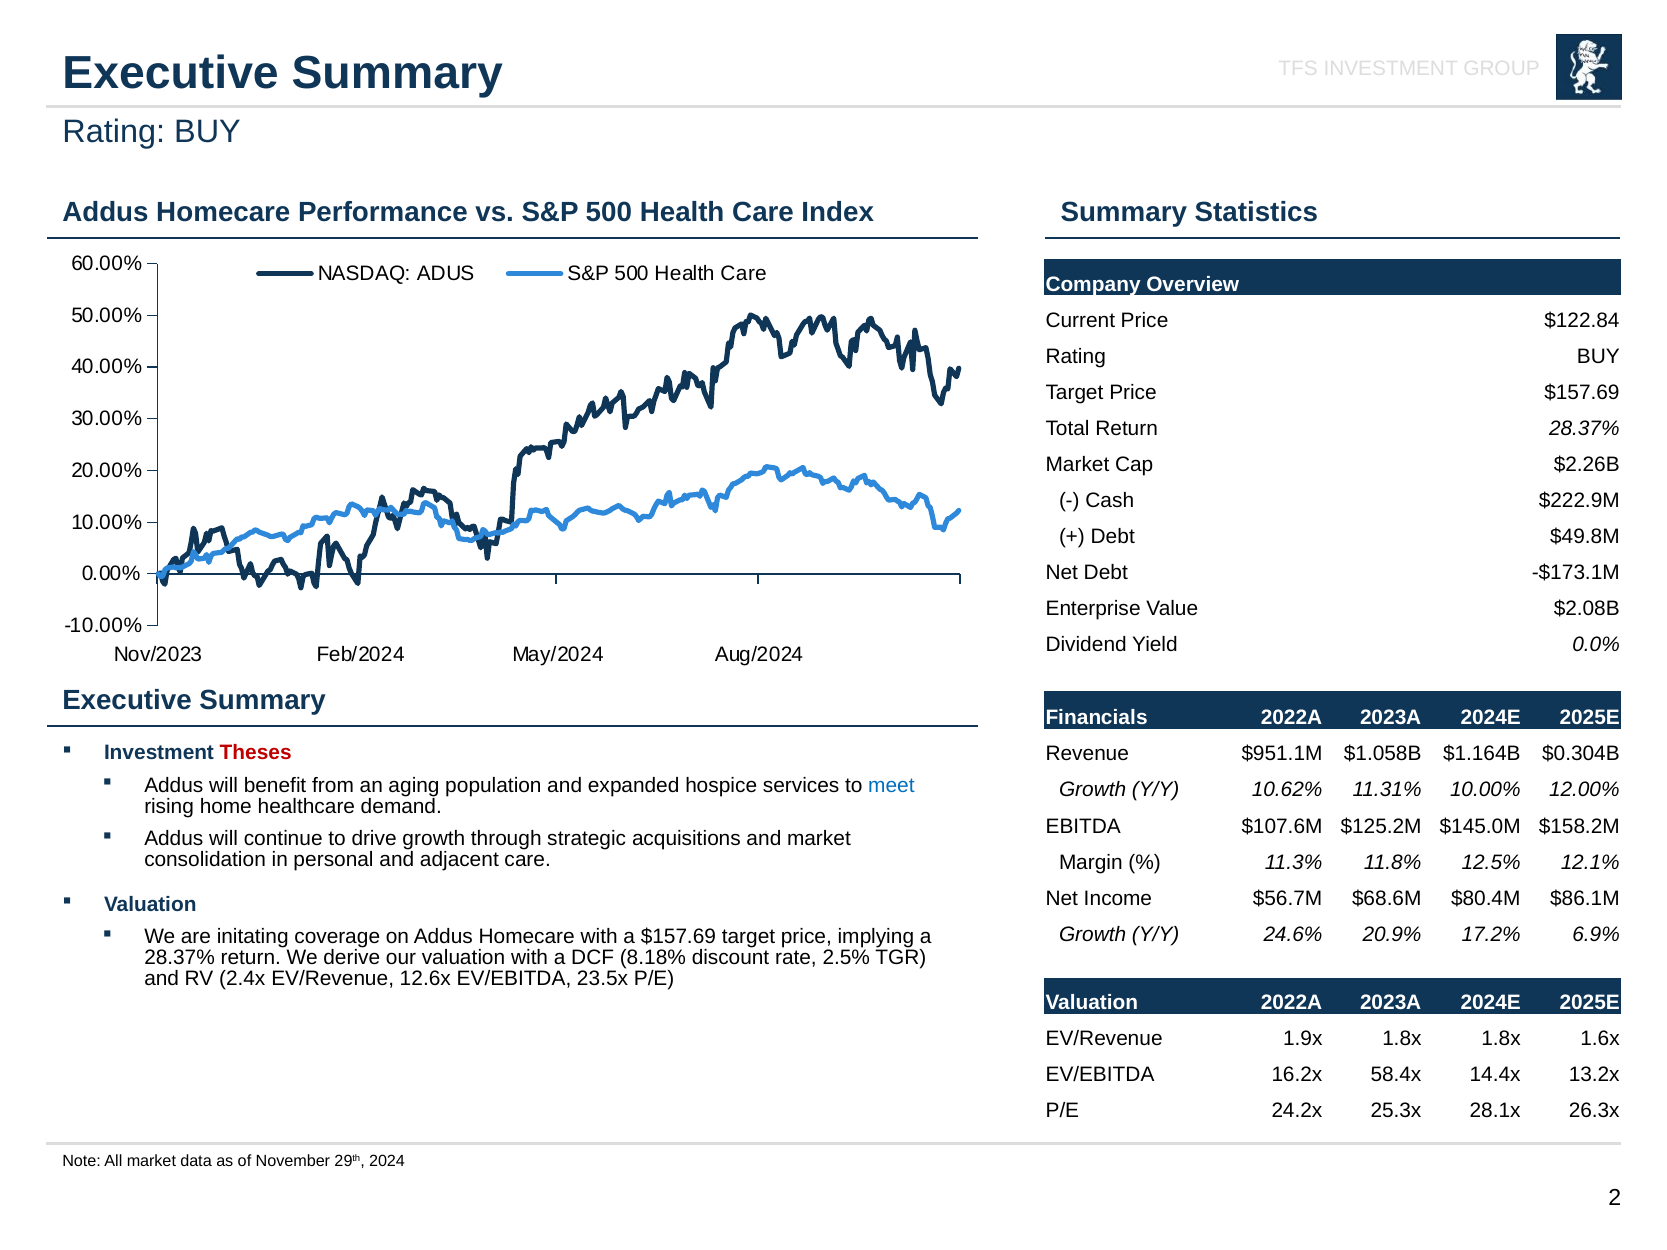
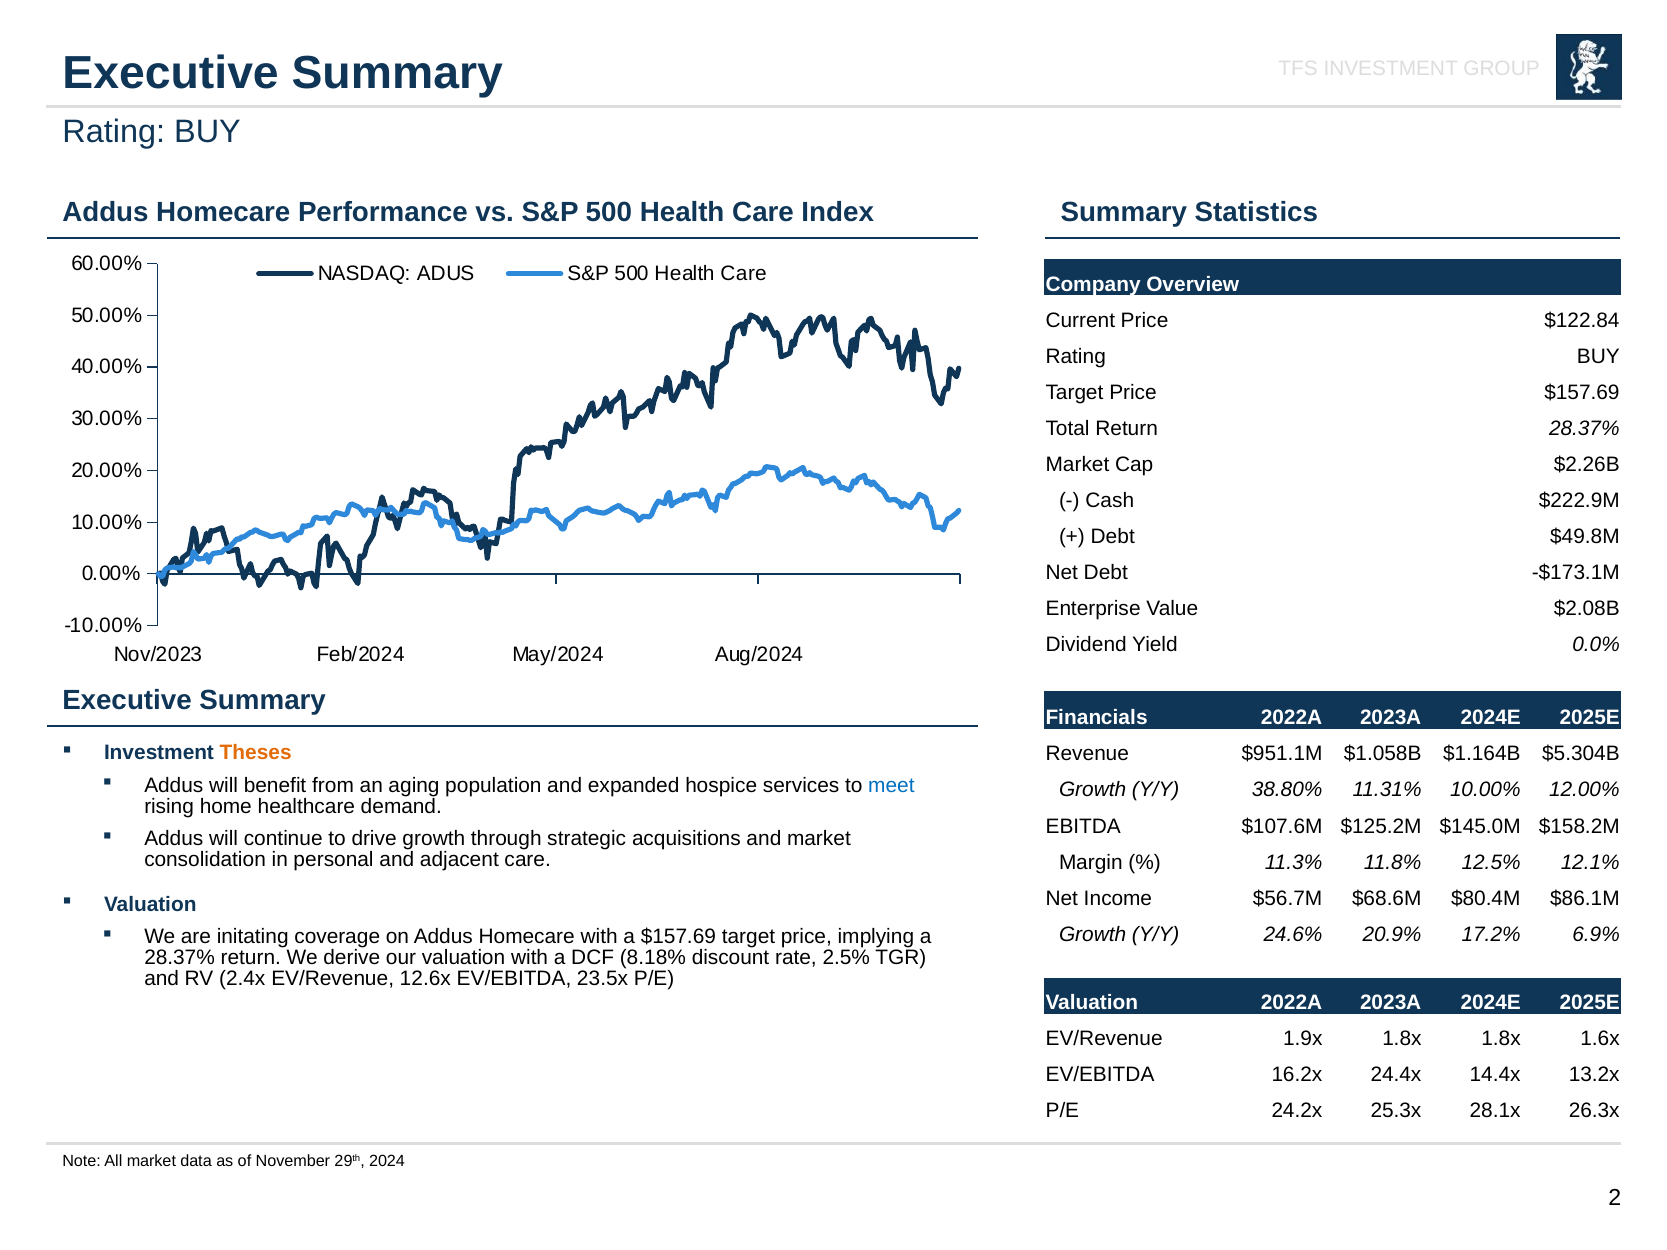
Theses colour: red -> orange
$0.304B: $0.304B -> $5.304B
10.62%: 10.62% -> 38.80%
58.4x: 58.4x -> 24.4x
